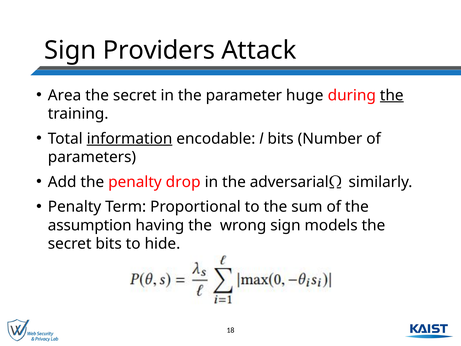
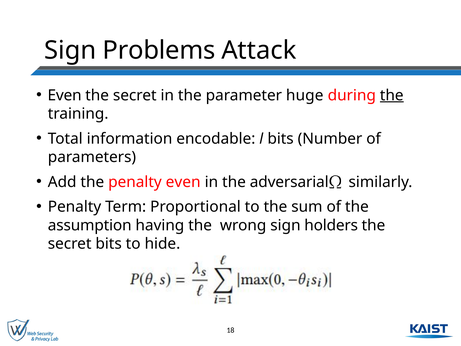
Providers: Providers -> Problems
Area at (65, 95): Area -> Even
information underline: present -> none
penalty drop: drop -> even
models: models -> holders
